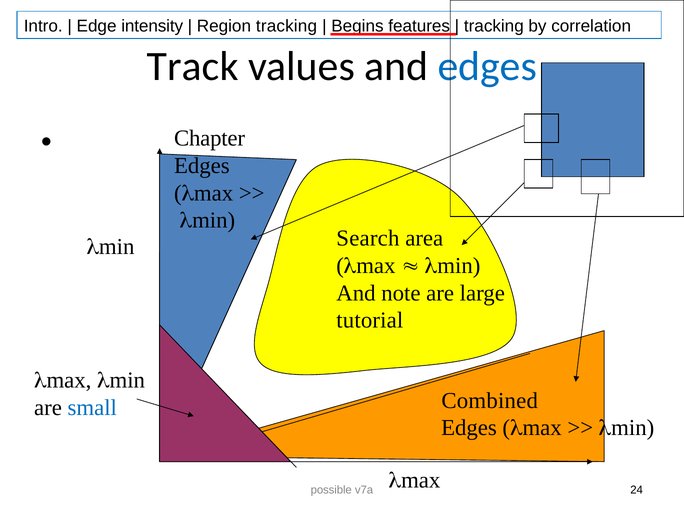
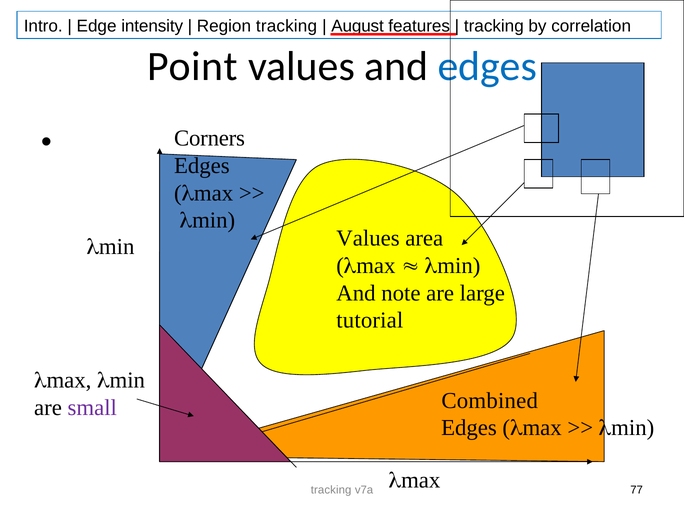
Begins: Begins -> August
Track: Track -> Point
Chapter: Chapter -> Corners
Search at (368, 238): Search -> Values
small colour: blue -> purple
possible at (331, 490): possible -> tracking
24: 24 -> 77
